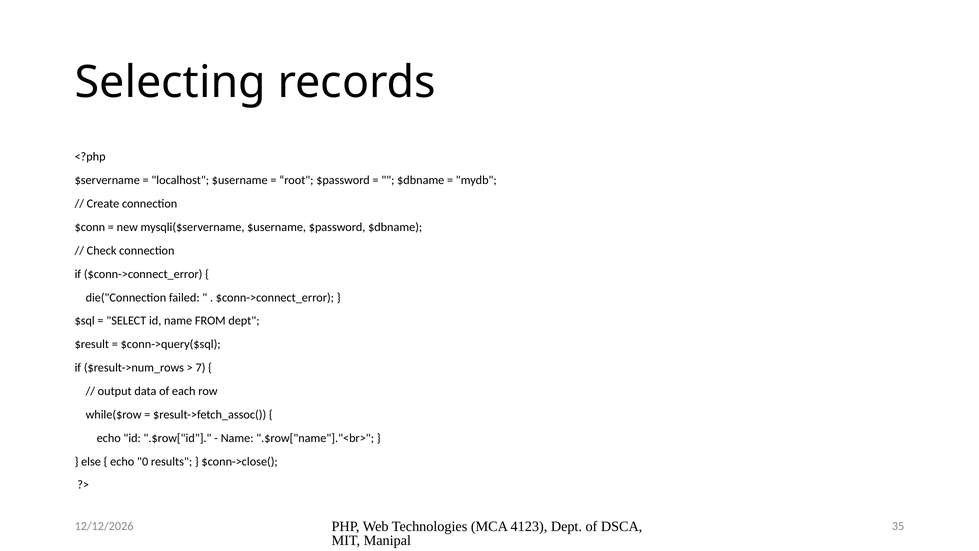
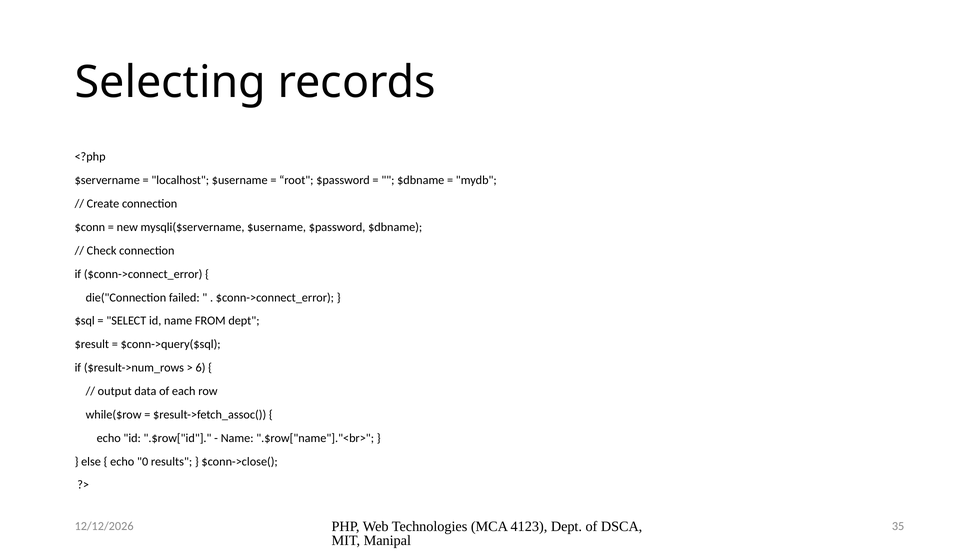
7: 7 -> 6
